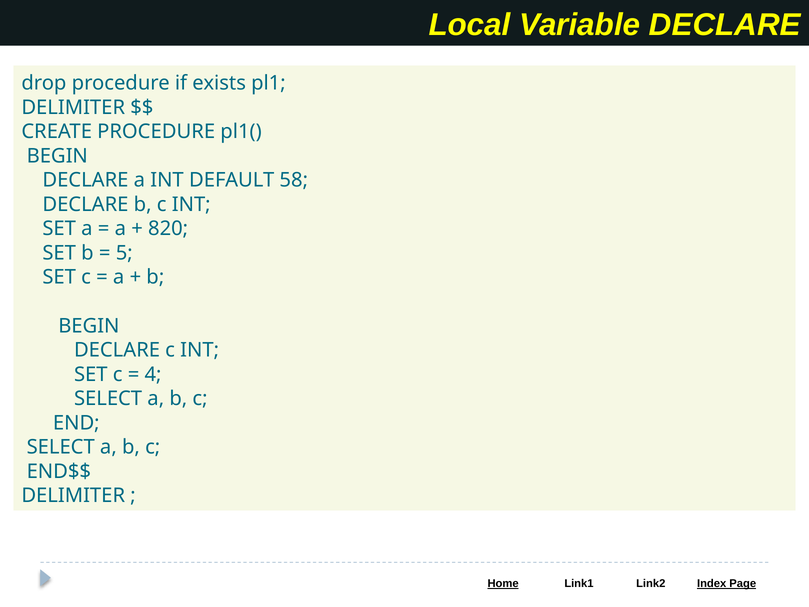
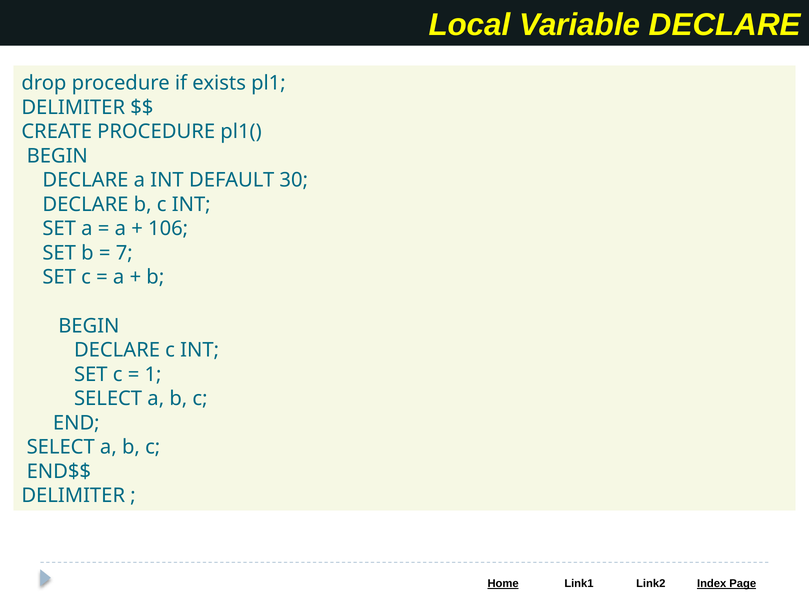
58: 58 -> 30
820: 820 -> 106
5: 5 -> 7
4: 4 -> 1
